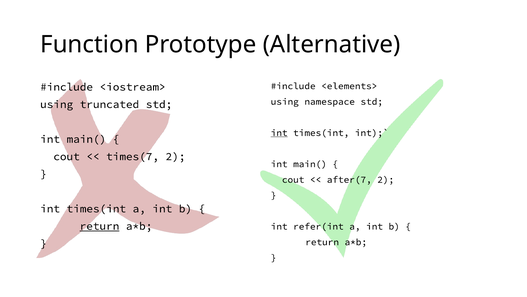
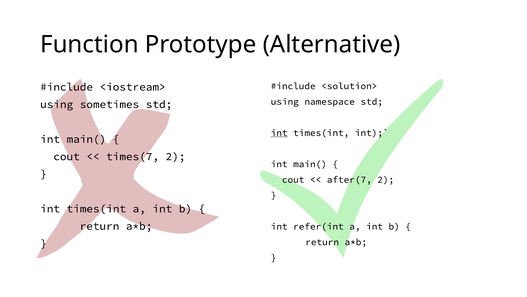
<elements>: <elements> -> <solution>
truncated: truncated -> sometimes
return at (100, 226) underline: present -> none
